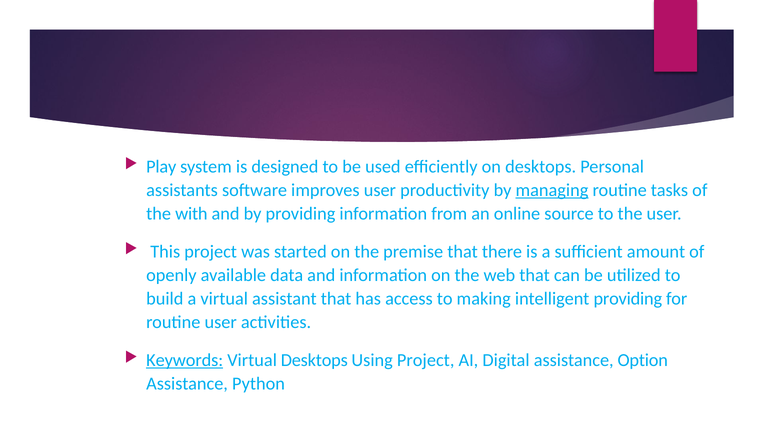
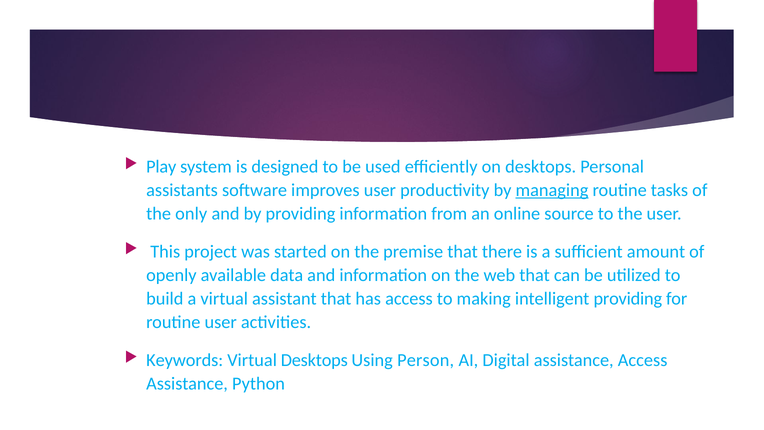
with: with -> only
Keywords underline: present -> none
Using Project: Project -> Person
assistance Option: Option -> Access
